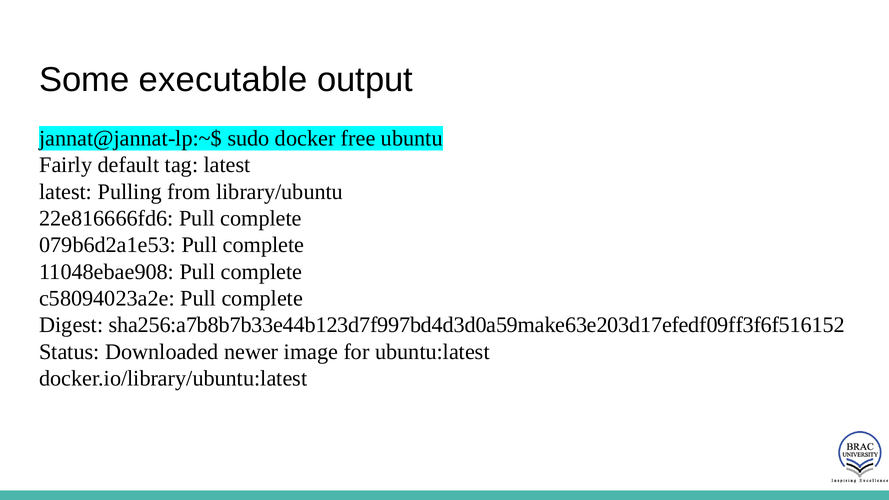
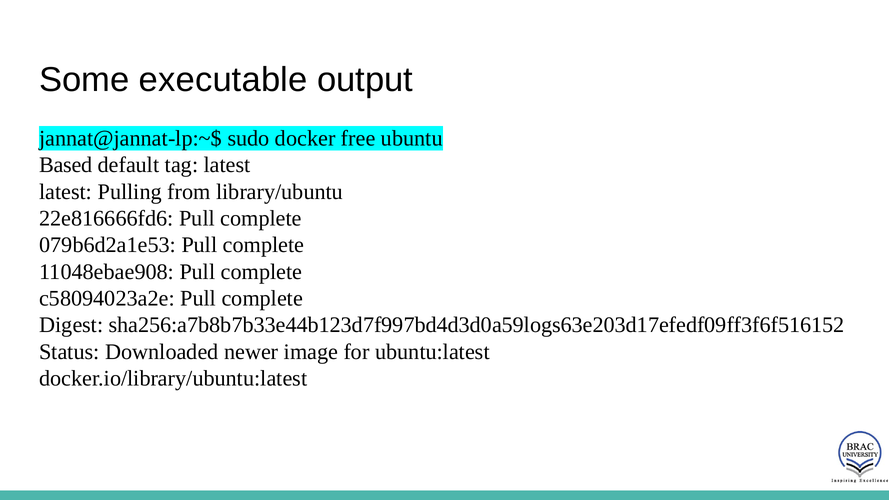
Fairly: Fairly -> Based
sha256:a7b8b7b33e44b123d7f997bd4d3d0a59make63e203d17efedf09ff3f6f516152: sha256:a7b8b7b33e44b123d7f997bd4d3d0a59make63e203d17efedf09ff3f6f516152 -> sha256:a7b8b7b33e44b123d7f997bd4d3d0a59logs63e203d17efedf09ff3f6f516152
